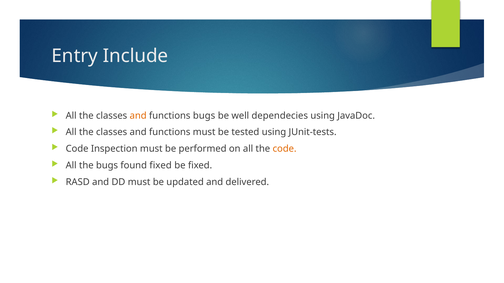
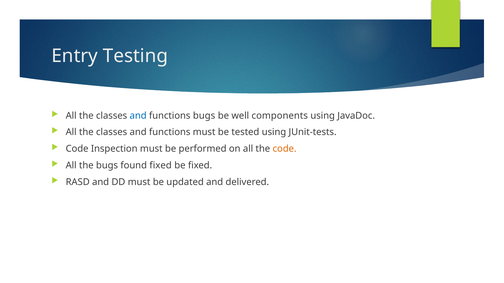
Include: Include -> Testing
and at (138, 116) colour: orange -> blue
dependecies: dependecies -> components
